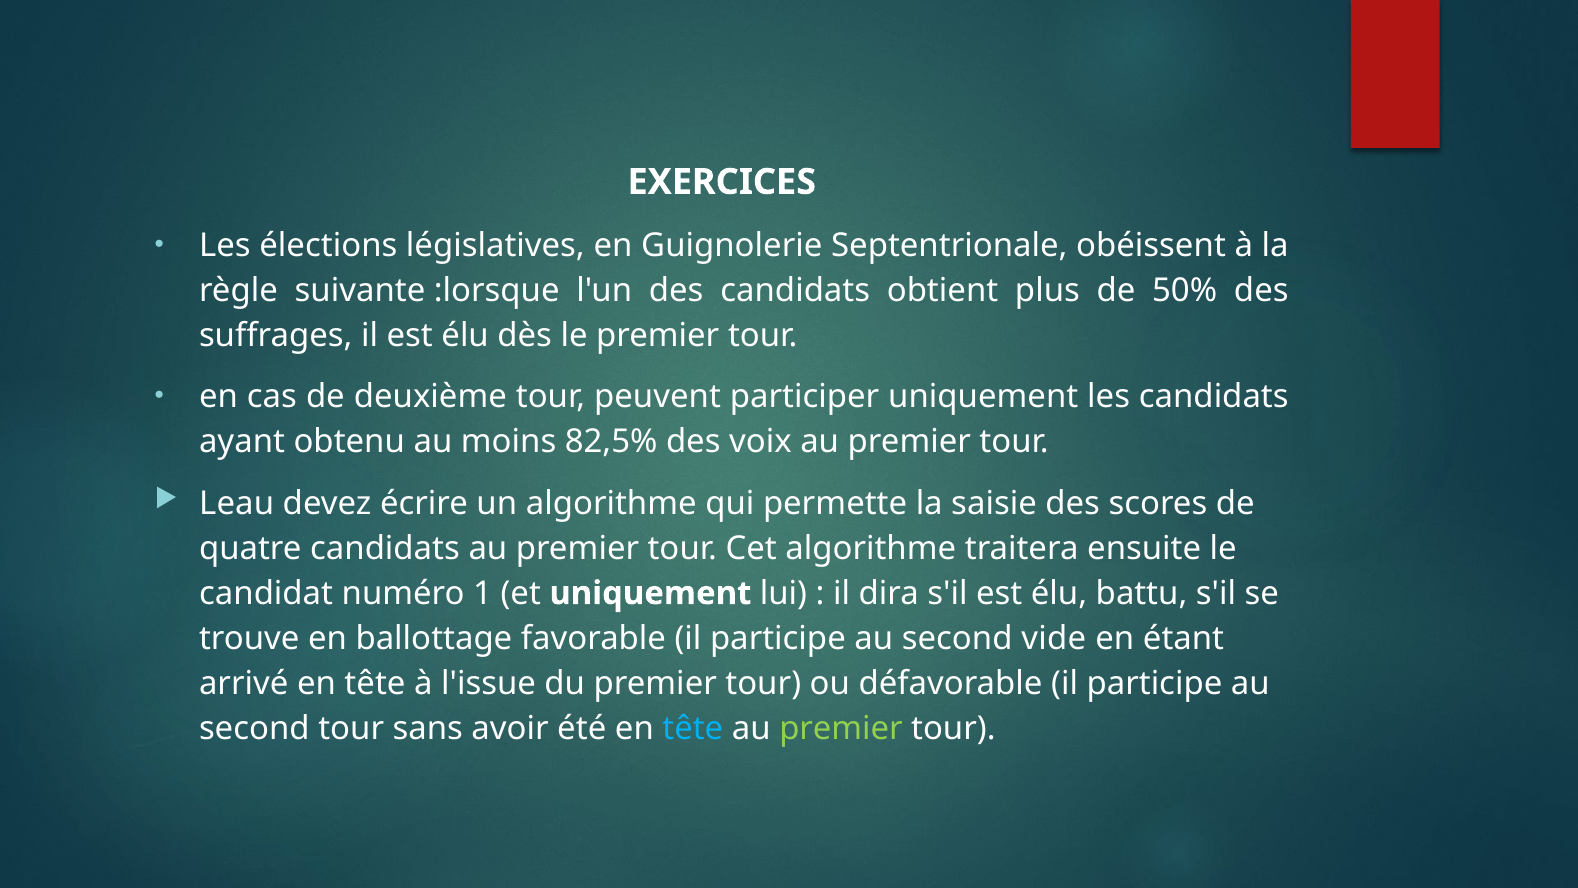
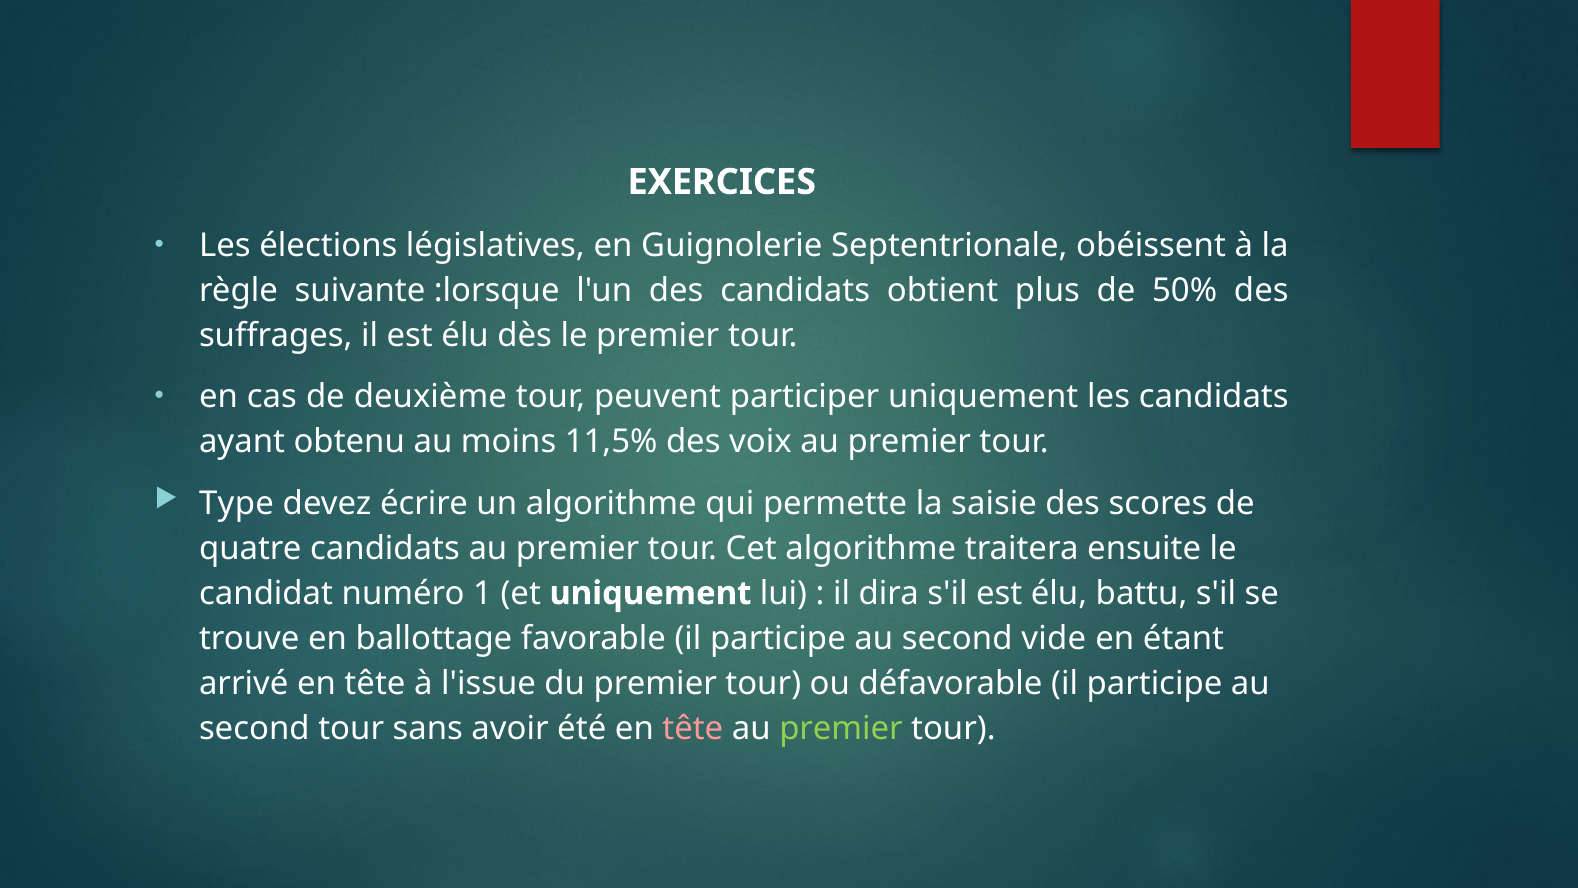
82,5%: 82,5% -> 11,5%
Leau: Leau -> Type
tête at (693, 728) colour: light blue -> pink
